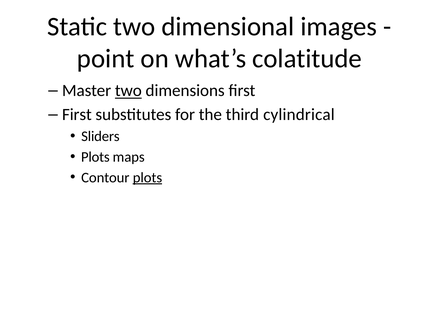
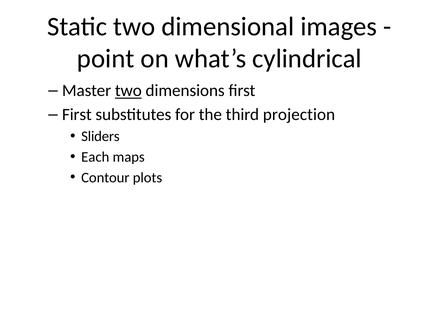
colatitude: colatitude -> cylindrical
cylindrical: cylindrical -> projection
Plots at (95, 157): Plots -> Each
plots at (147, 177) underline: present -> none
